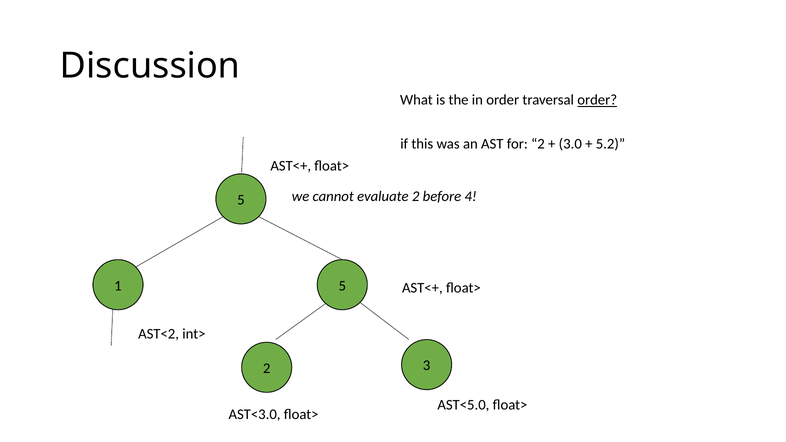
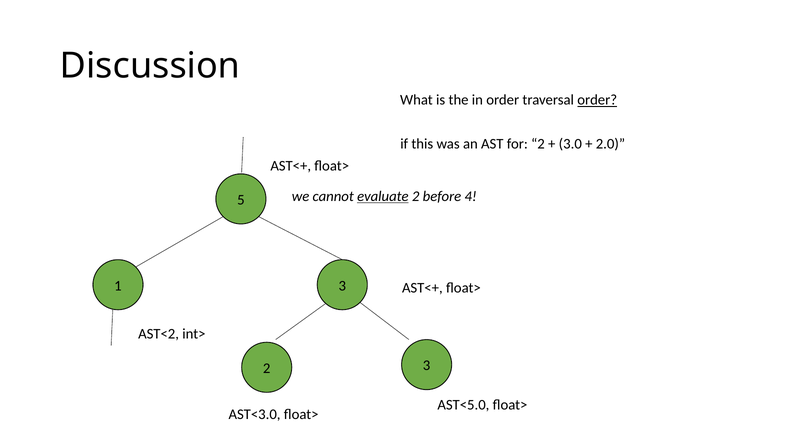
5.2: 5.2 -> 2.0
evaluate underline: none -> present
1 5: 5 -> 3
